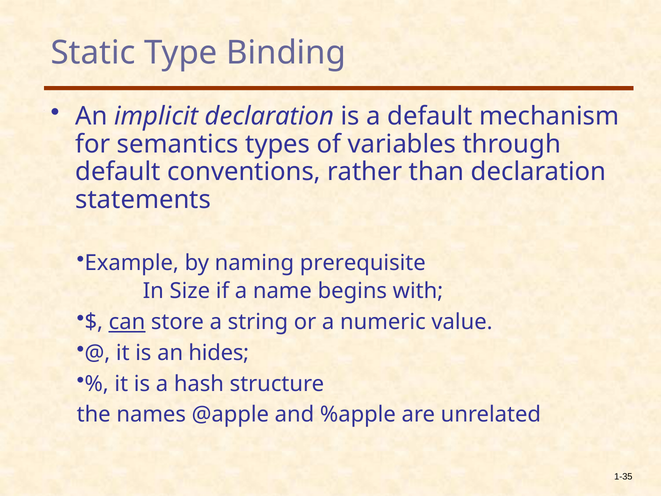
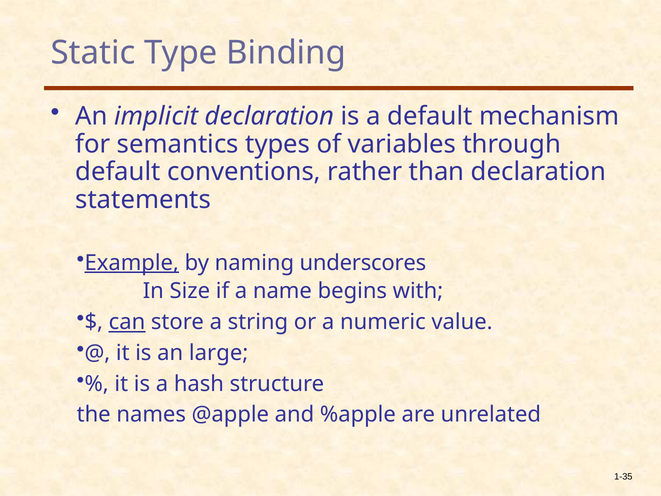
Example underline: none -> present
prerequisite: prerequisite -> underscores
hides: hides -> large
